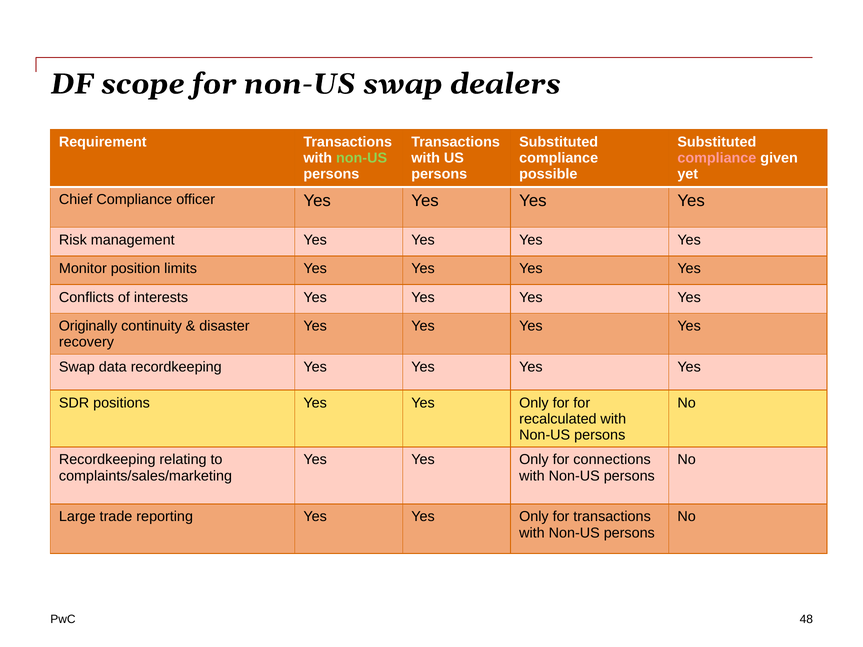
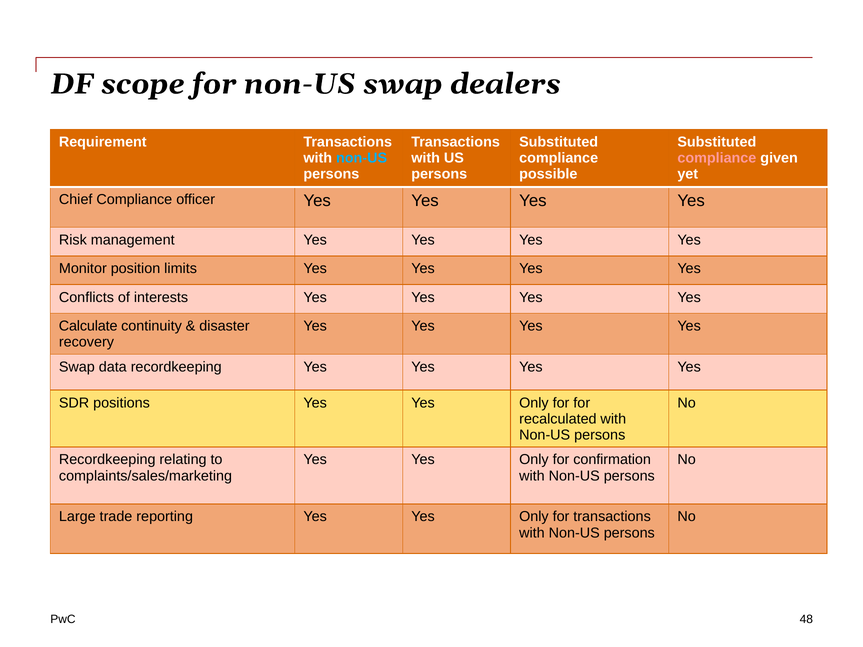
non-US at (362, 158) colour: light green -> light blue
Originally: Originally -> Calculate
connections: connections -> confirmation
